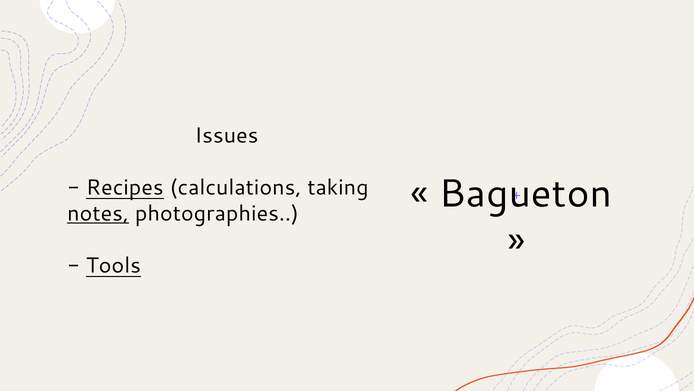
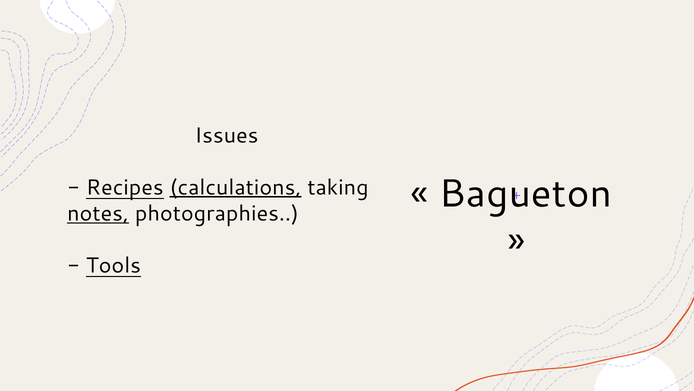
calculations underline: none -> present
